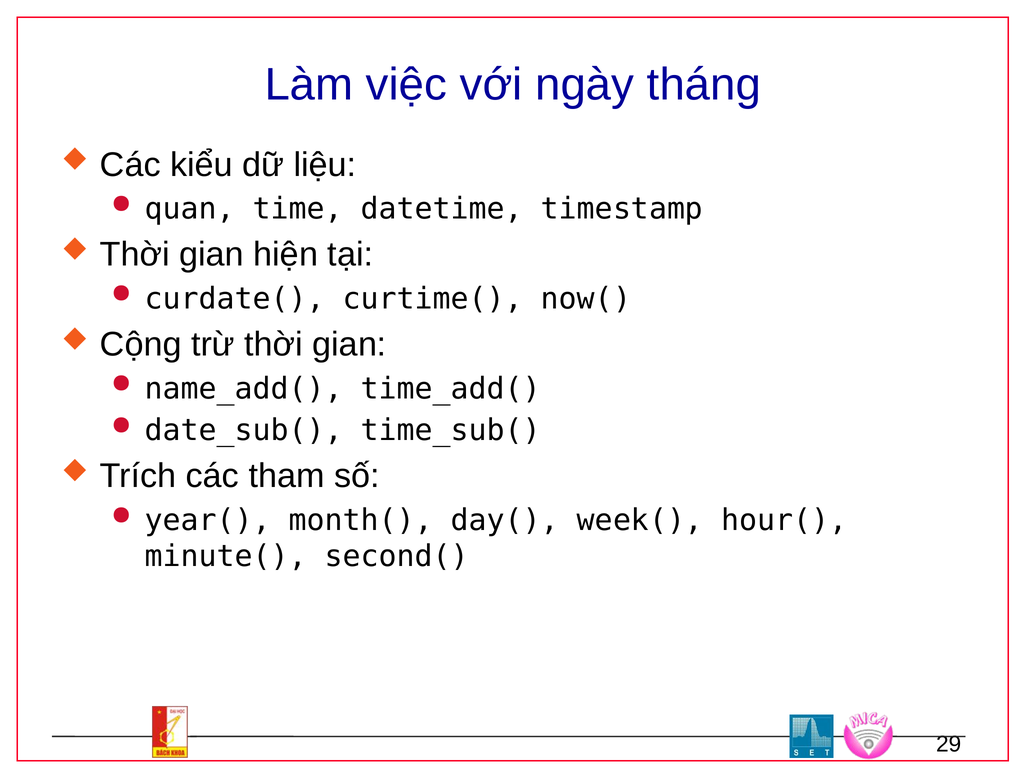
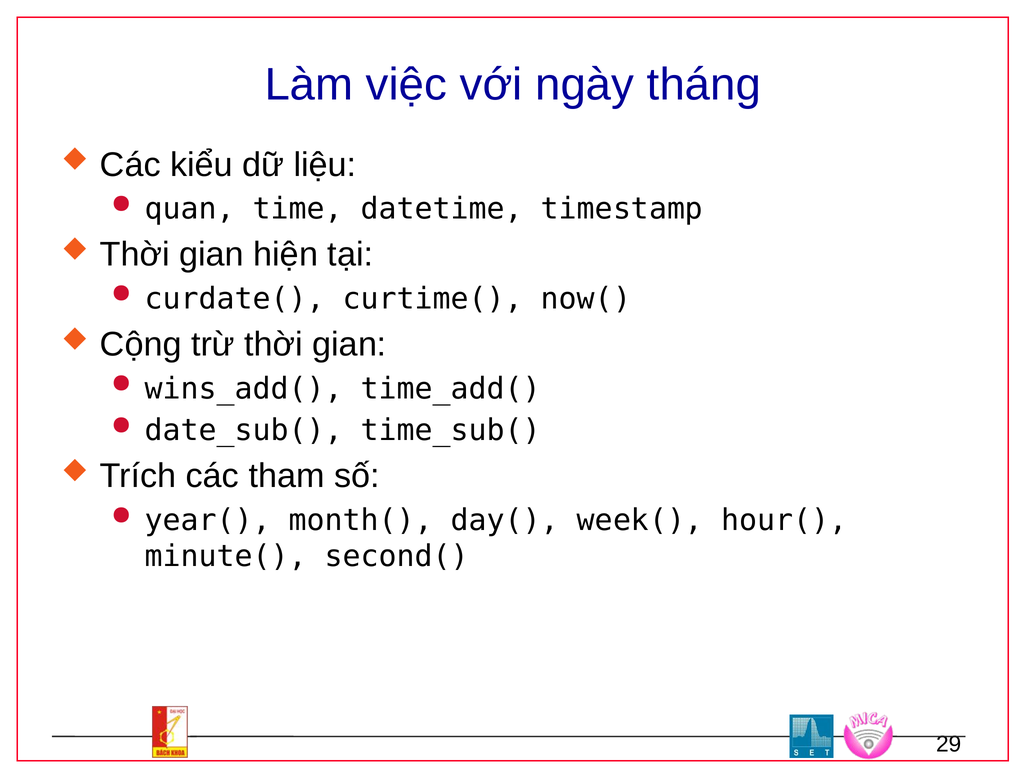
name_add(: name_add( -> wins_add(
